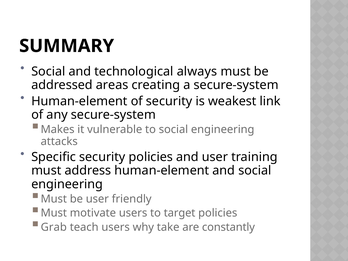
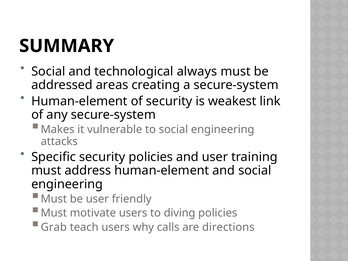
target: target -> diving
take: take -> calls
constantly: constantly -> directions
